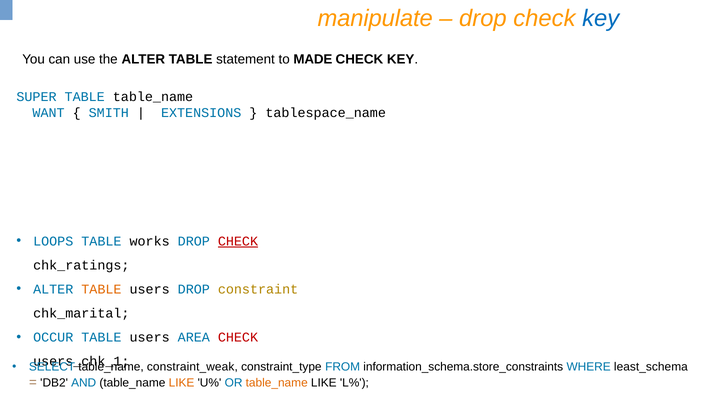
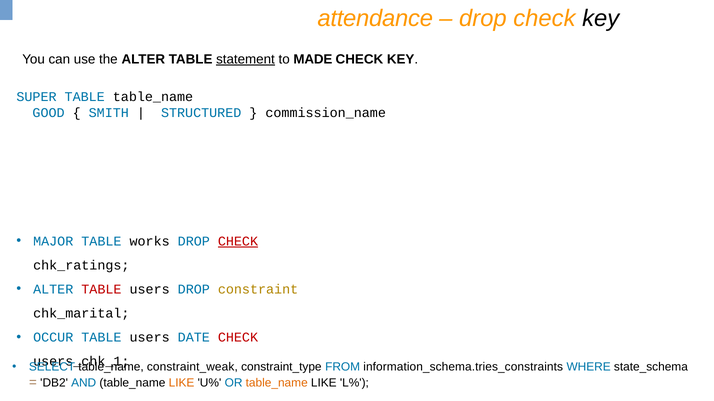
manipulate: manipulate -> attendance
key at (601, 19) colour: blue -> black
statement underline: none -> present
WANT: WANT -> GOOD
EXTENSIONS: EXTENSIONS -> STRUCTURED
tablespace_name: tablespace_name -> commission_name
LOOPS: LOOPS -> MAJOR
TABLE at (101, 290) colour: orange -> red
AREA: AREA -> DATE
information_schema.store_constraints: information_schema.store_constraints -> information_schema.tries_constraints
least_schema: least_schema -> state_schema
